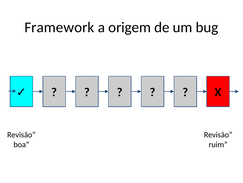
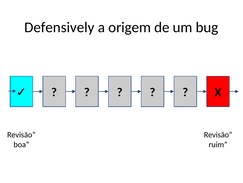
Framework: Framework -> Defensively
